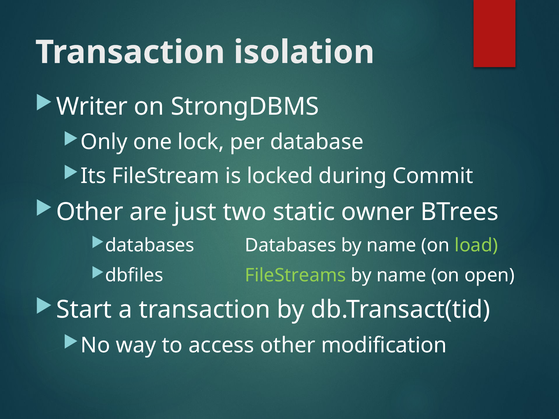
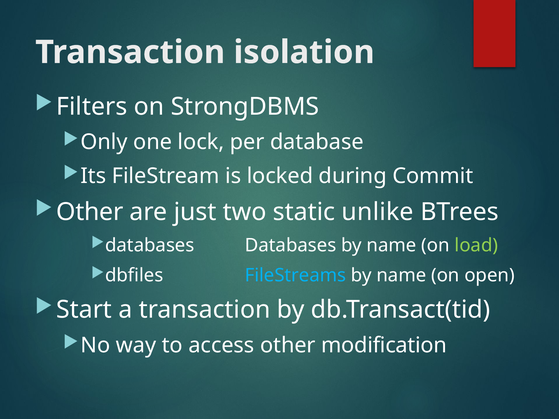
Writer: Writer -> Filters
owner: owner -> unlike
FileStreams colour: light green -> light blue
